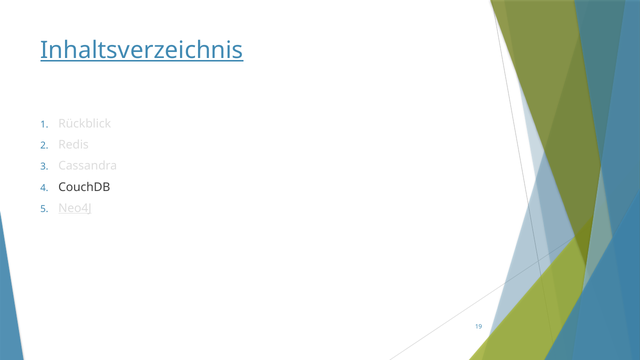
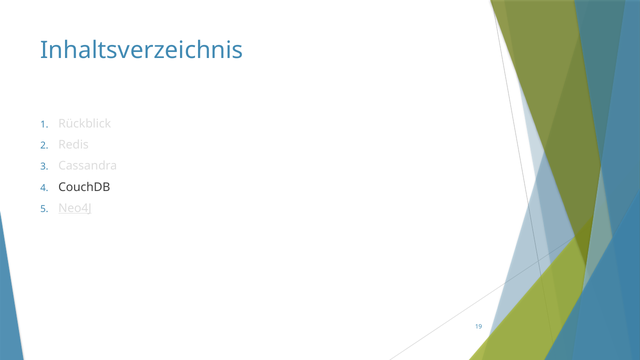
Inhaltsverzeichnis underline: present -> none
